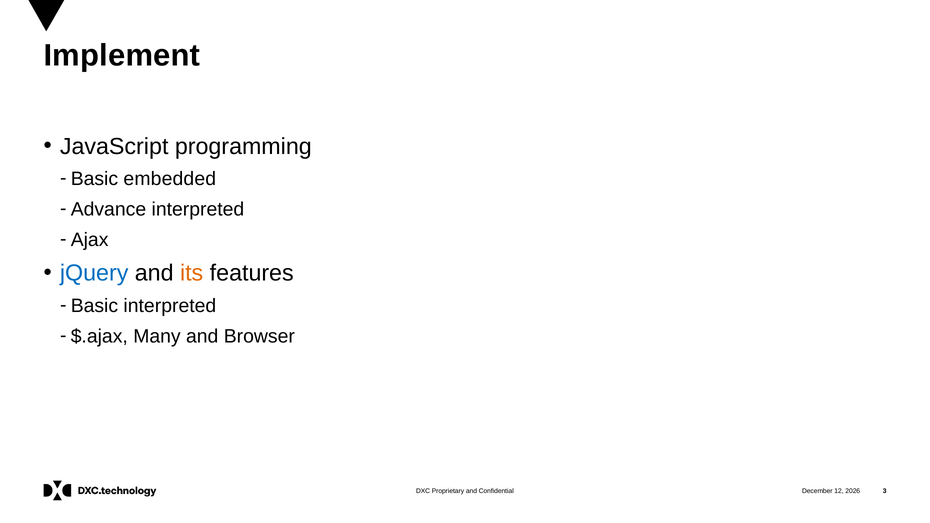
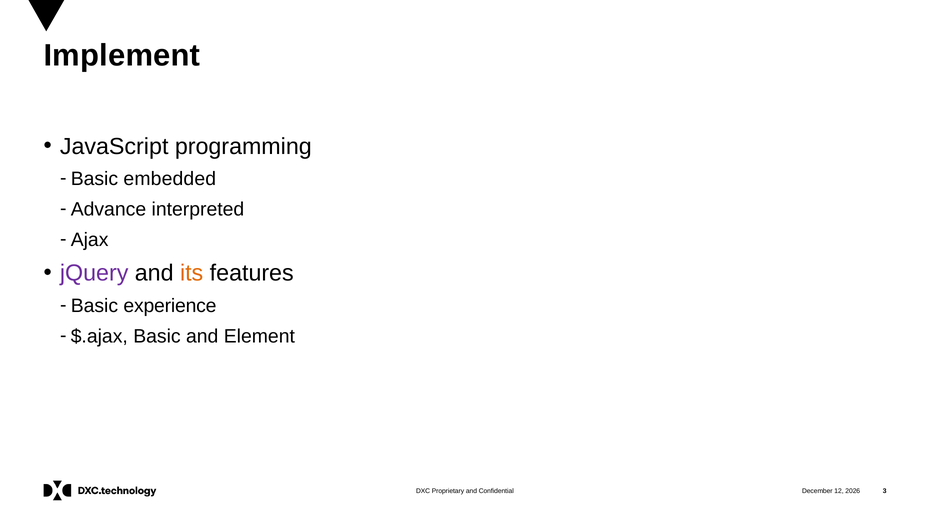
jQuery colour: blue -> purple
Basic interpreted: interpreted -> experience
Many at (157, 336): Many -> Basic
Browser: Browser -> Element
